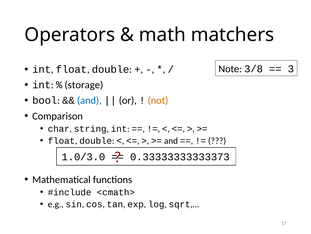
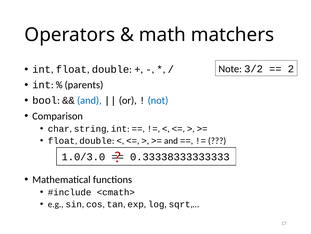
3/8: 3/8 -> 3/2
3: 3 -> 2
storage: storage -> parents
not colour: orange -> blue
0.33333333333373: 0.33333333333373 -> 0.33338333333333
